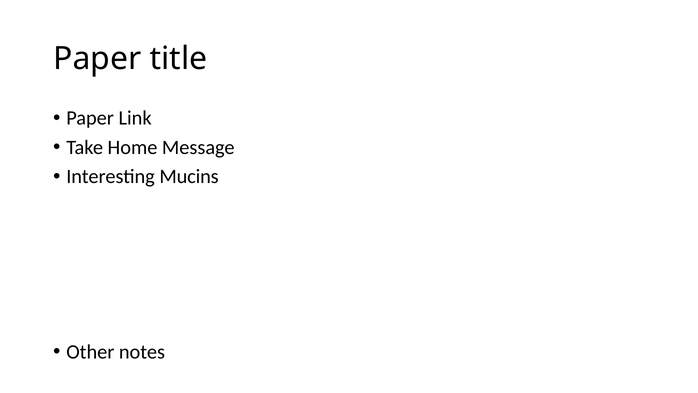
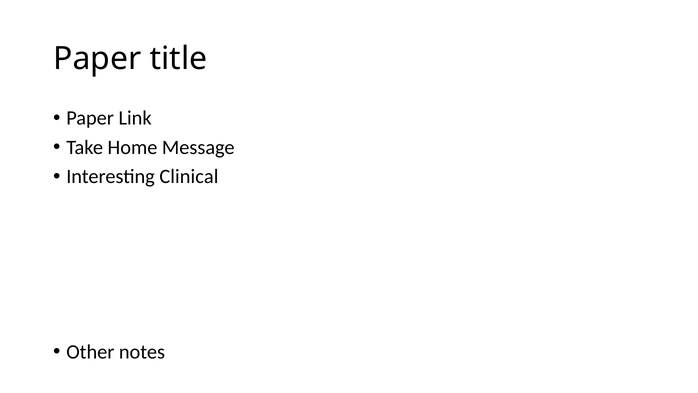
Mucins: Mucins -> Clinical
